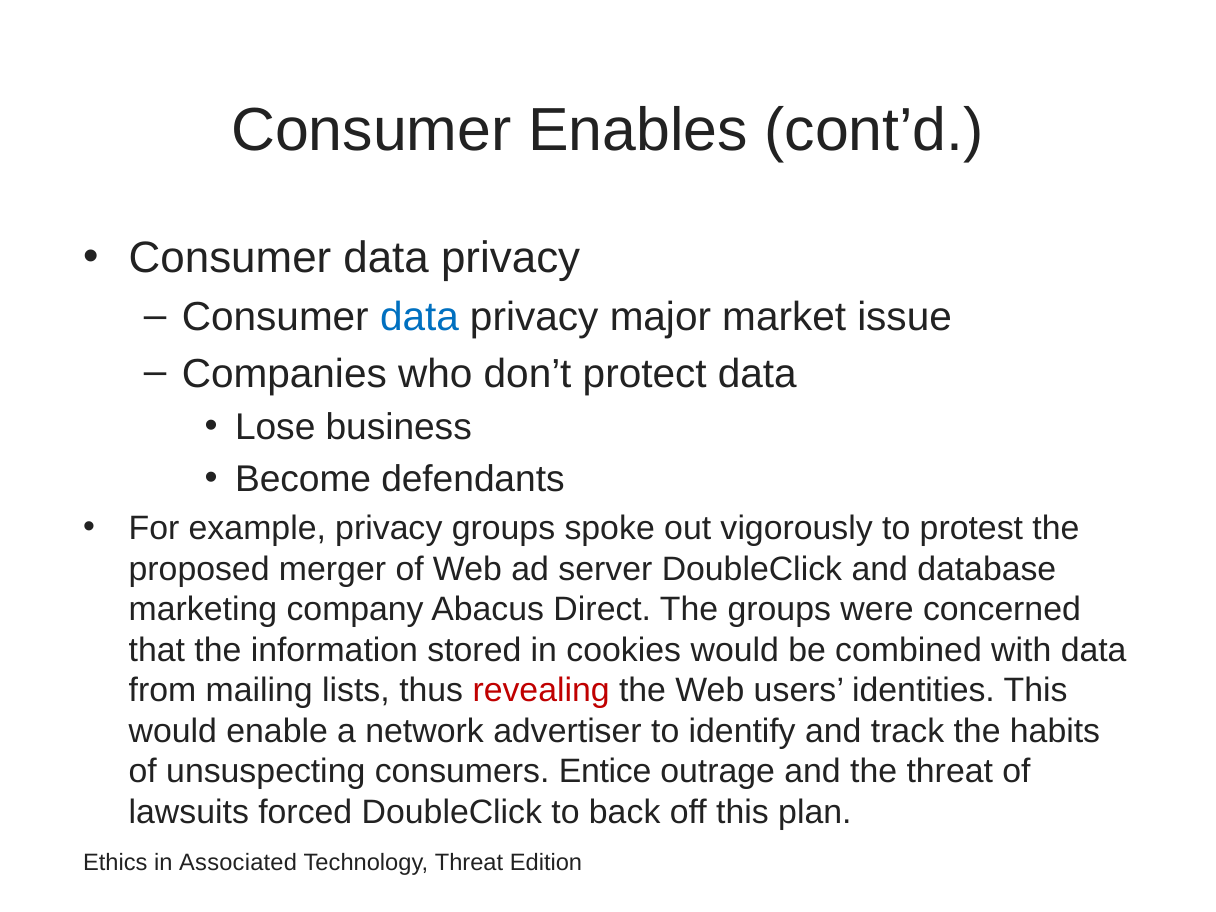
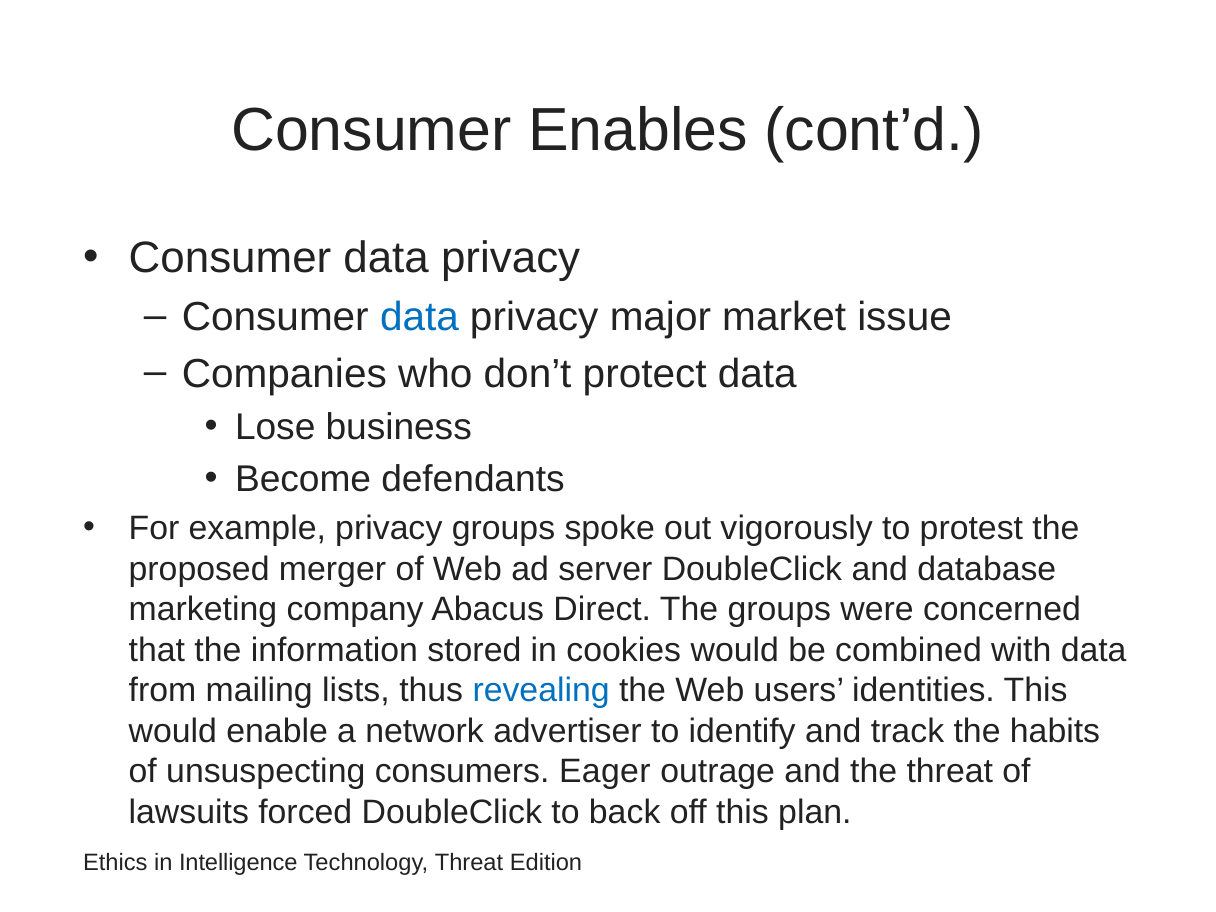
revealing colour: red -> blue
Entice: Entice -> Eager
Associated: Associated -> Intelligence
